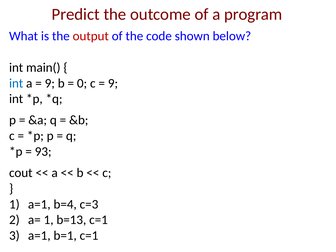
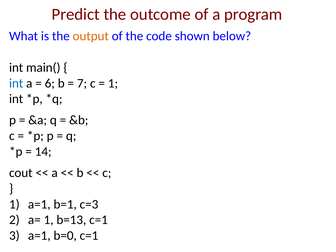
output colour: red -> orange
9 at (50, 83): 9 -> 6
0: 0 -> 7
9 at (113, 83): 9 -> 1
93: 93 -> 14
b=4: b=4 -> b=1
b=1: b=1 -> b=0
